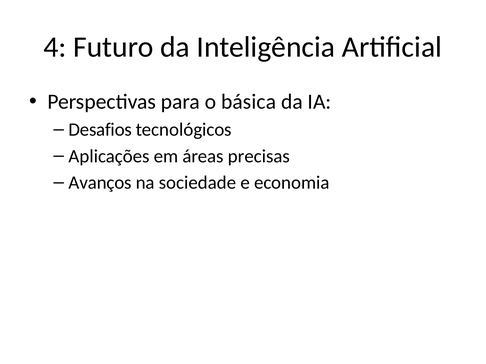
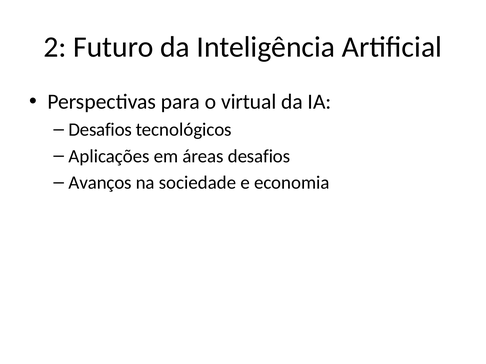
4: 4 -> 2
básica: básica -> virtual
áreas precisas: precisas -> desafios
